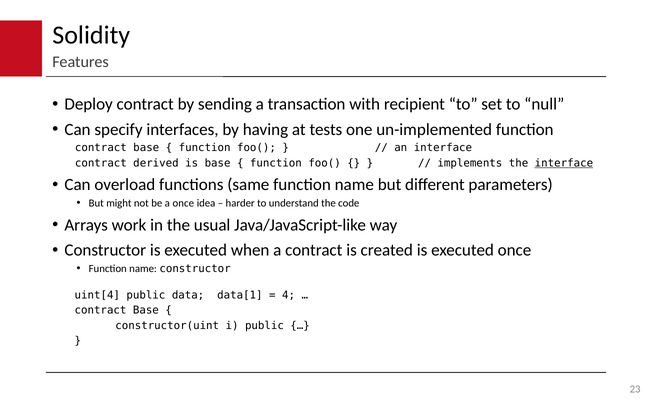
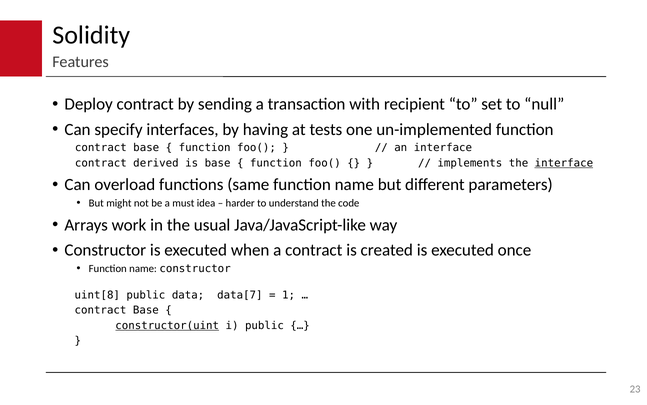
a once: once -> must
uint[4: uint[4 -> uint[8
data[1: data[1 -> data[7
4: 4 -> 1
constructor(uint underline: none -> present
